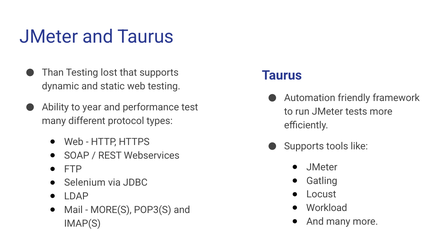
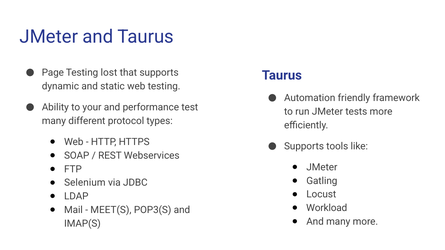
Than: Than -> Page
year: year -> your
MORE(S: MORE(S -> MEET(S
